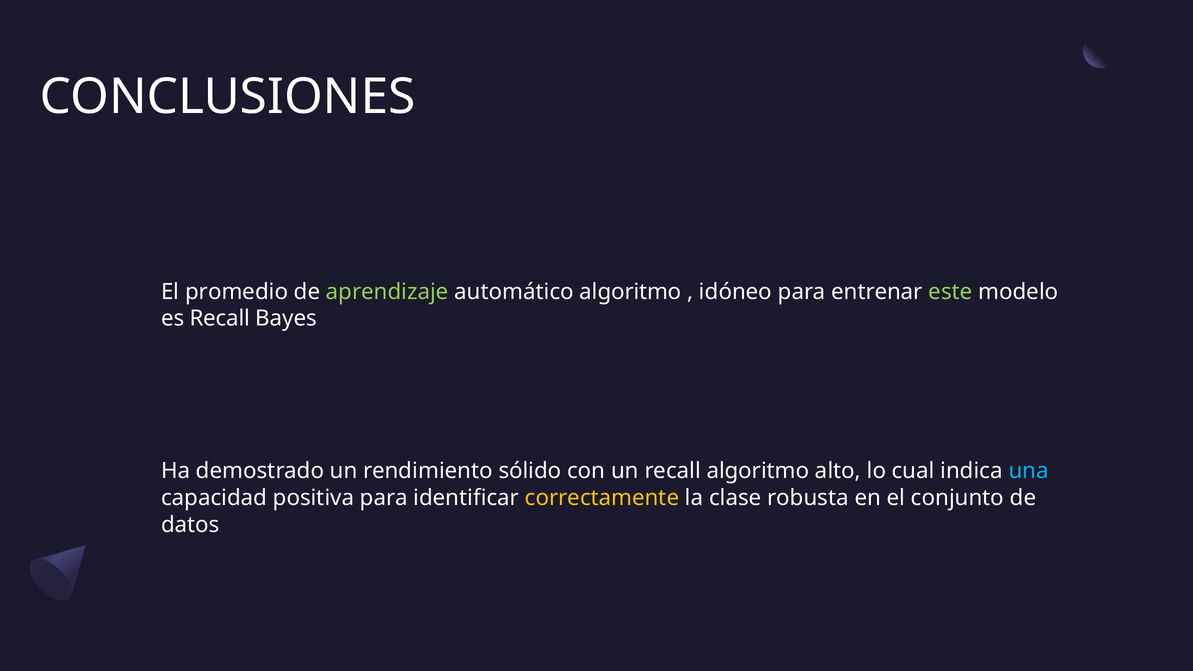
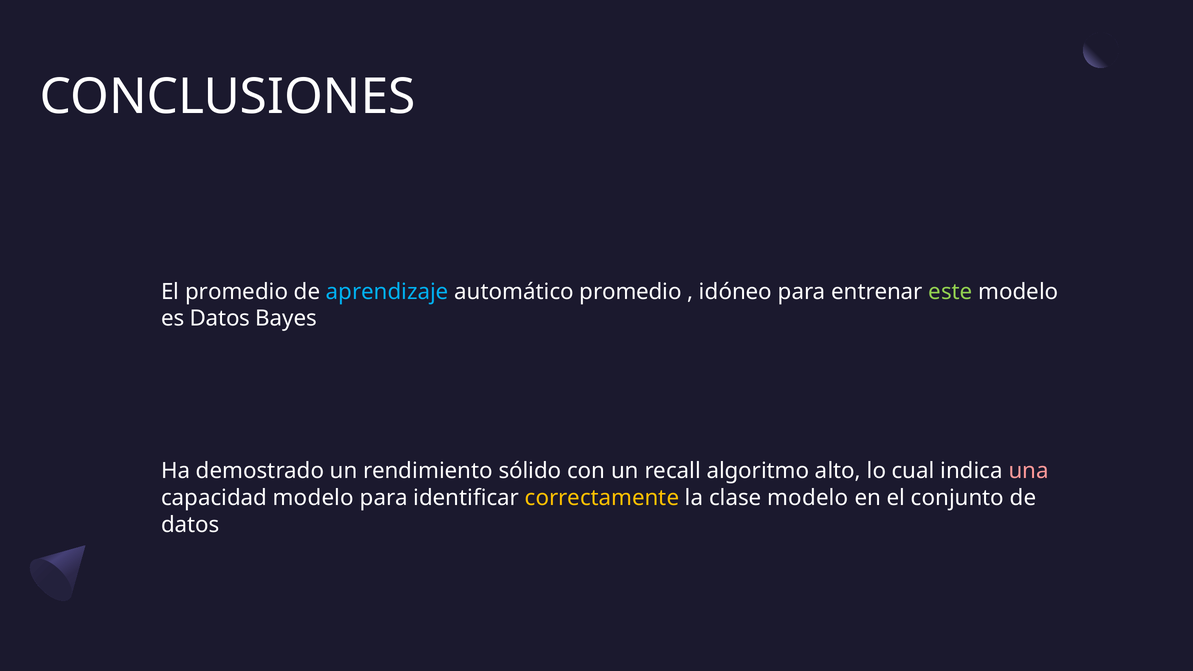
aprendizaje colour: light green -> light blue
automático algoritmo: algoritmo -> promedio
es Recall: Recall -> Datos
una colour: light blue -> pink
capacidad positiva: positiva -> modelo
clase robusta: robusta -> modelo
